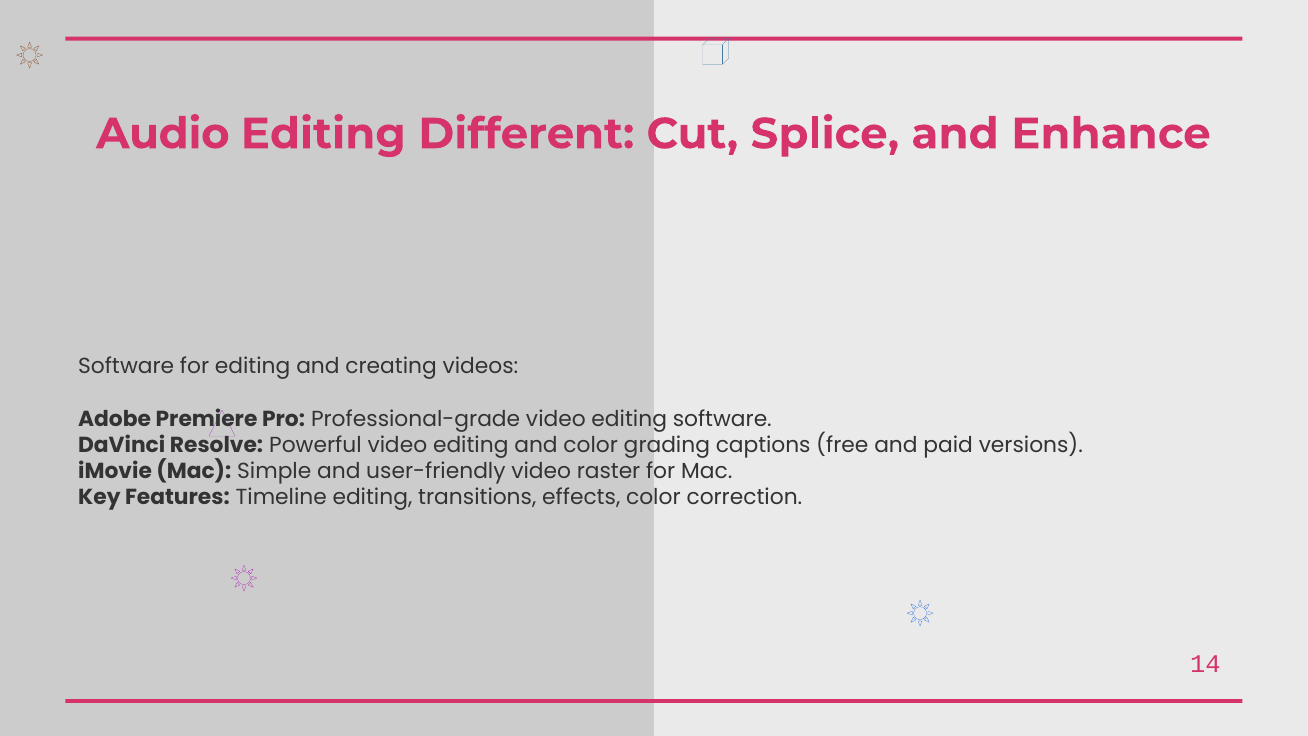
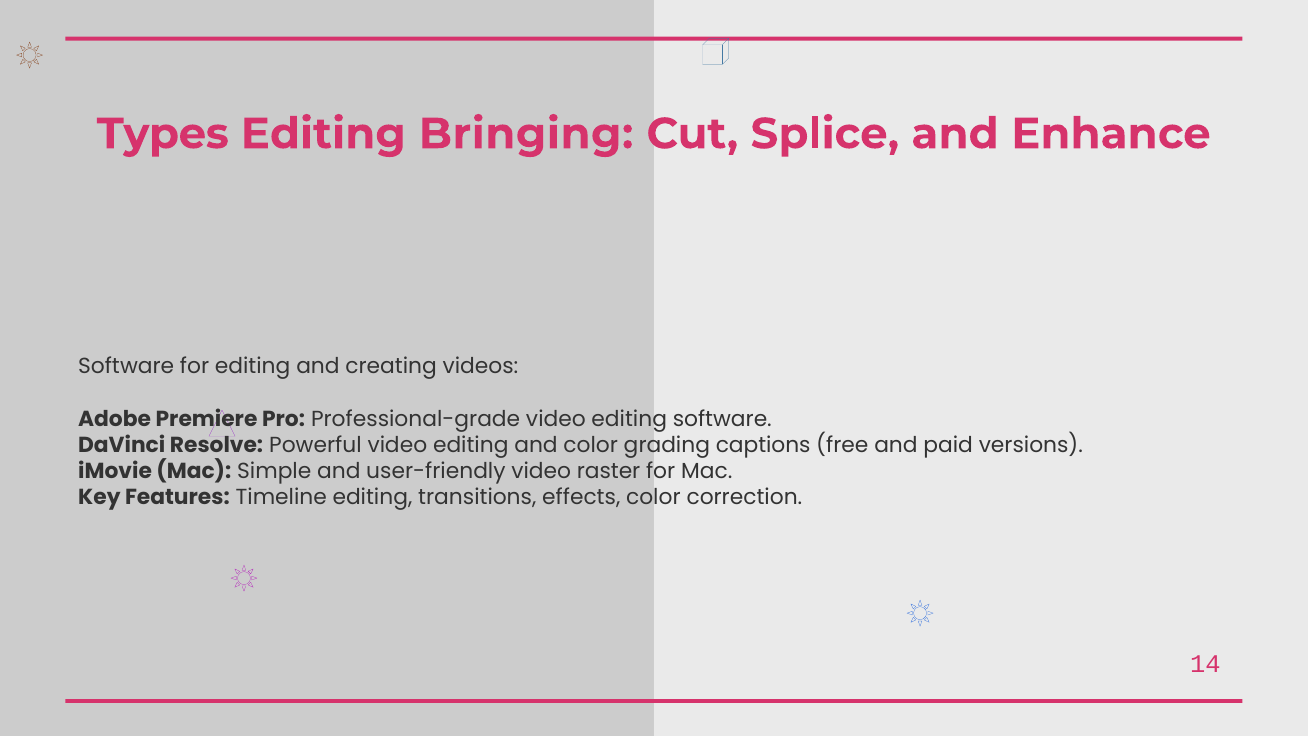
Audio: Audio -> Types
Different: Different -> Bringing
